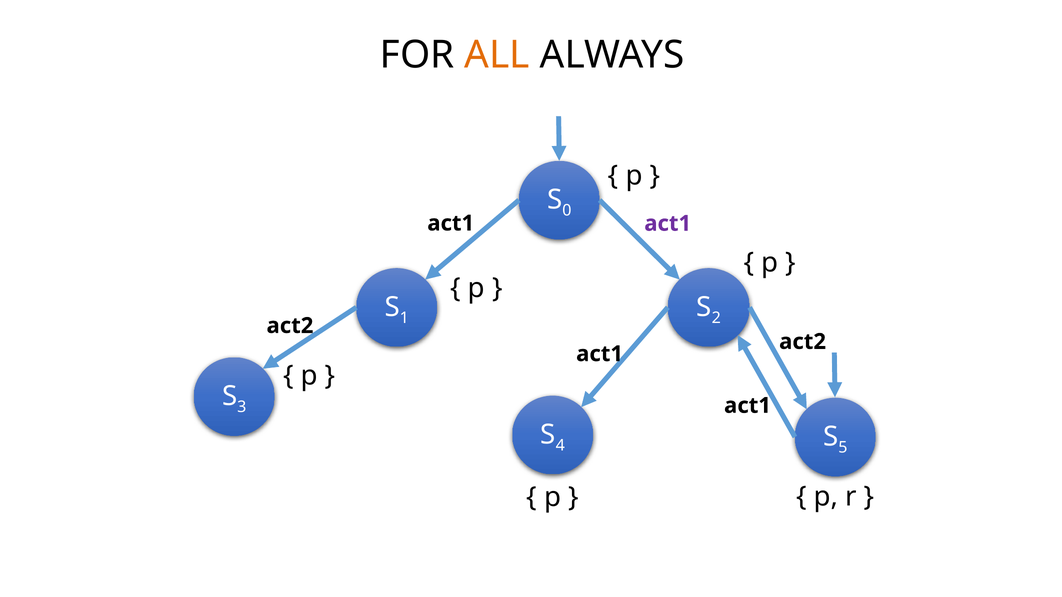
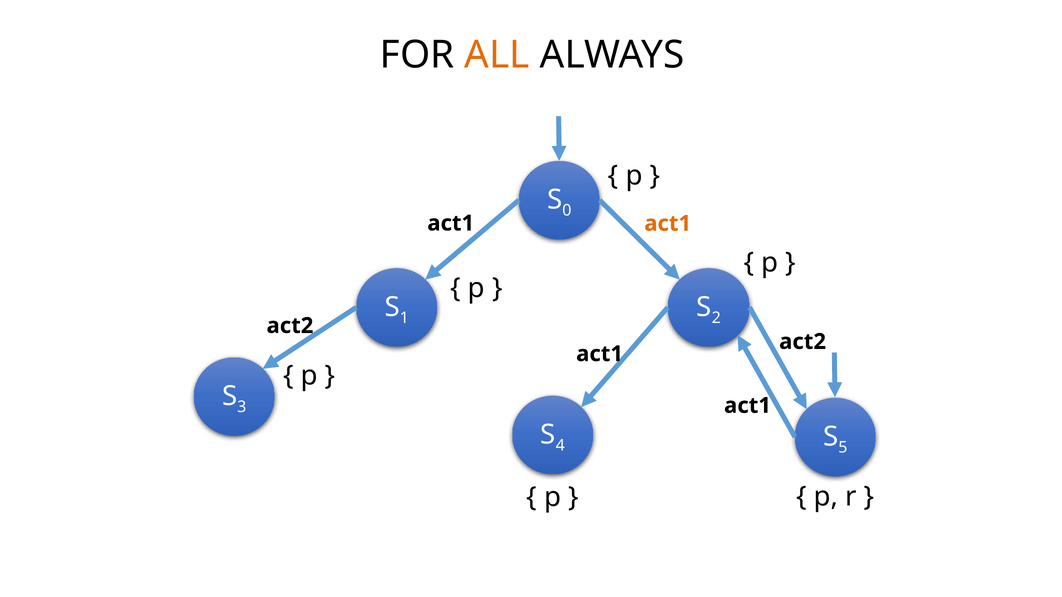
act1 at (668, 224) colour: purple -> orange
